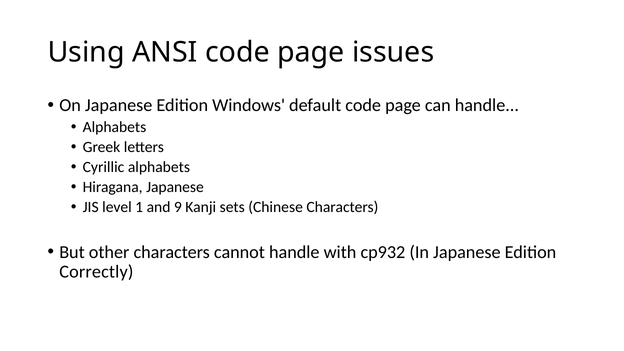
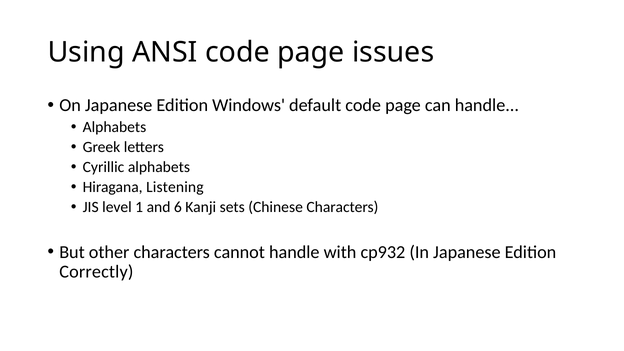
Hiragana Japanese: Japanese -> Listening
9: 9 -> 6
